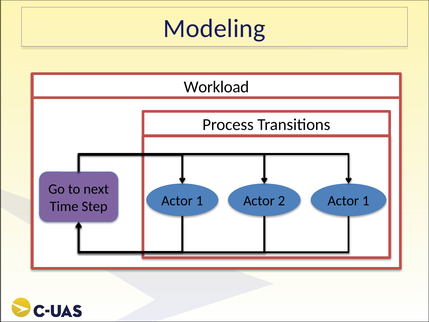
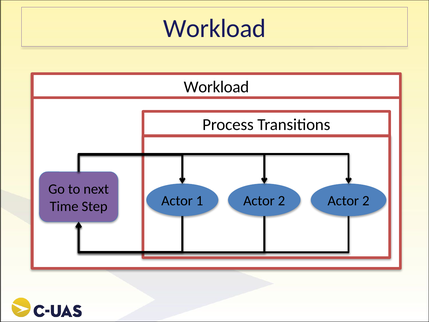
Modeling at (214, 29): Modeling -> Workload
2 Actor 1: 1 -> 2
